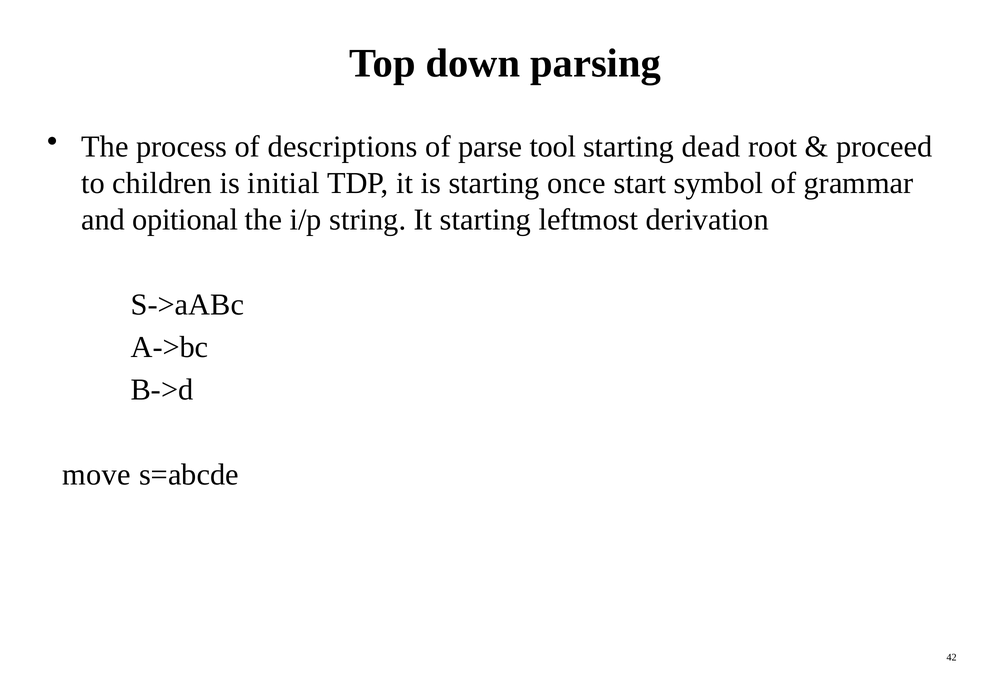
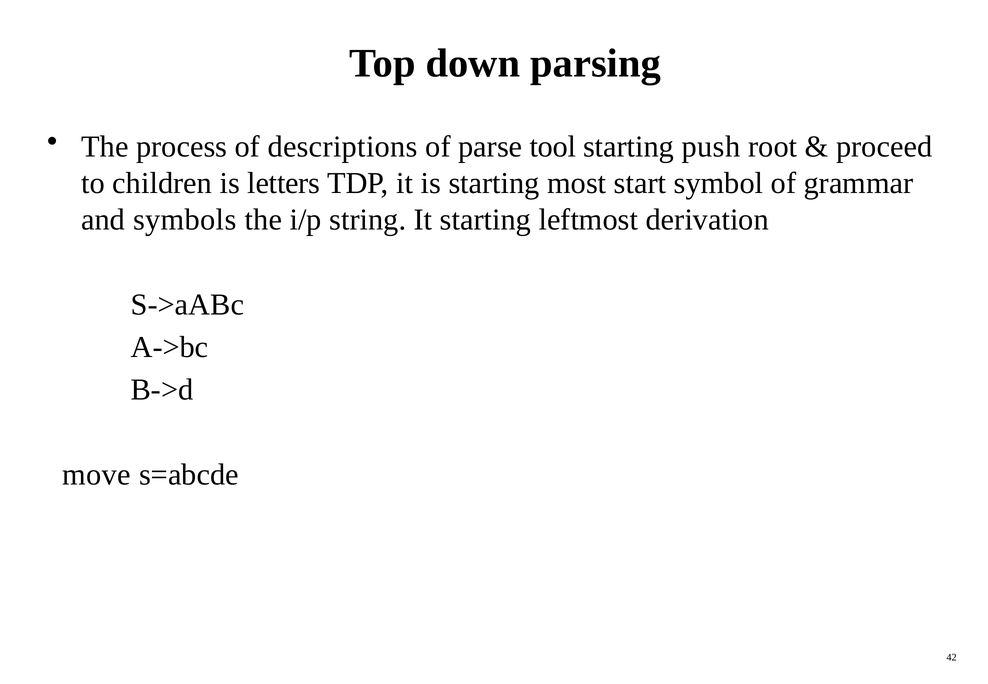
dead: dead -> push
initial: initial -> letters
once: once -> most
opitional: opitional -> symbols
